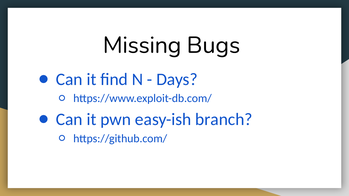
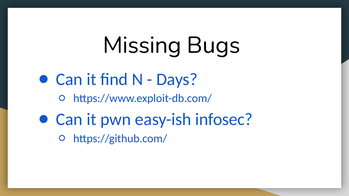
branch: branch -> infosec
